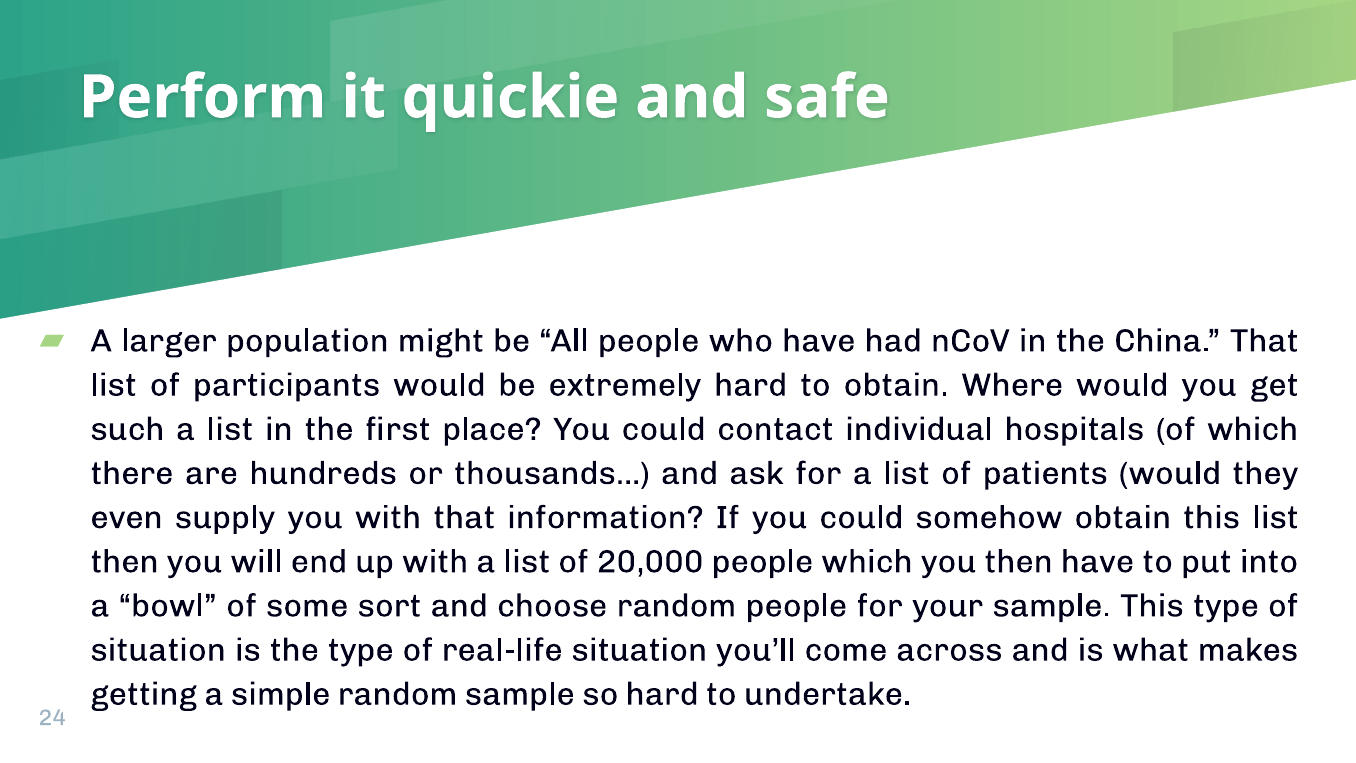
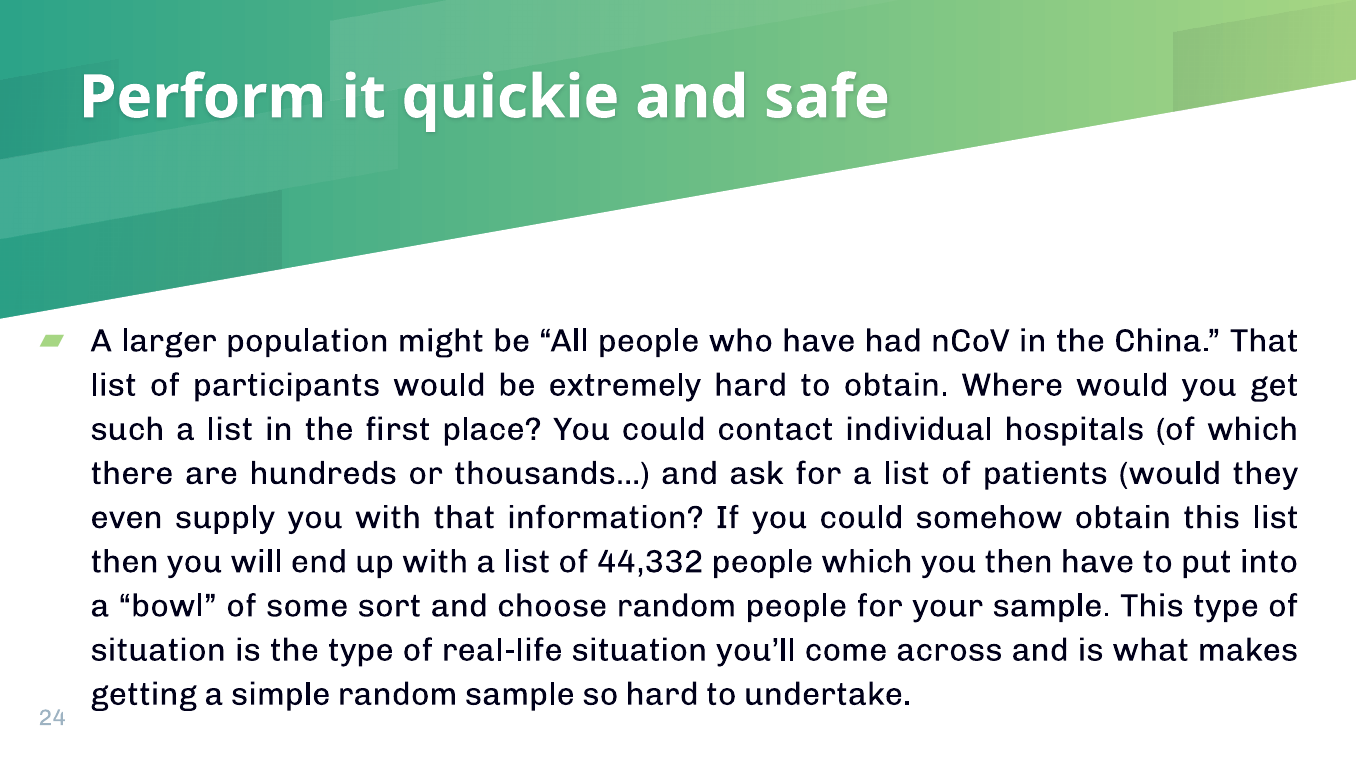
20,000: 20,000 -> 44,332
